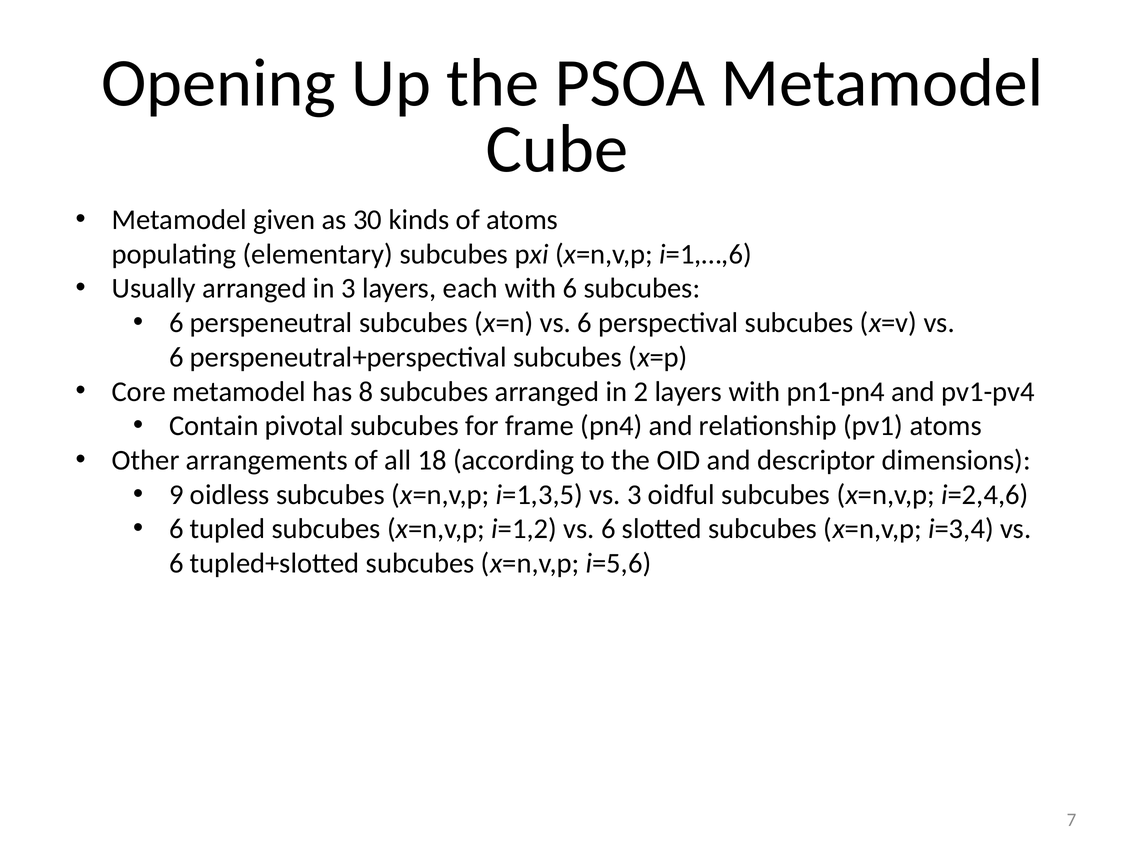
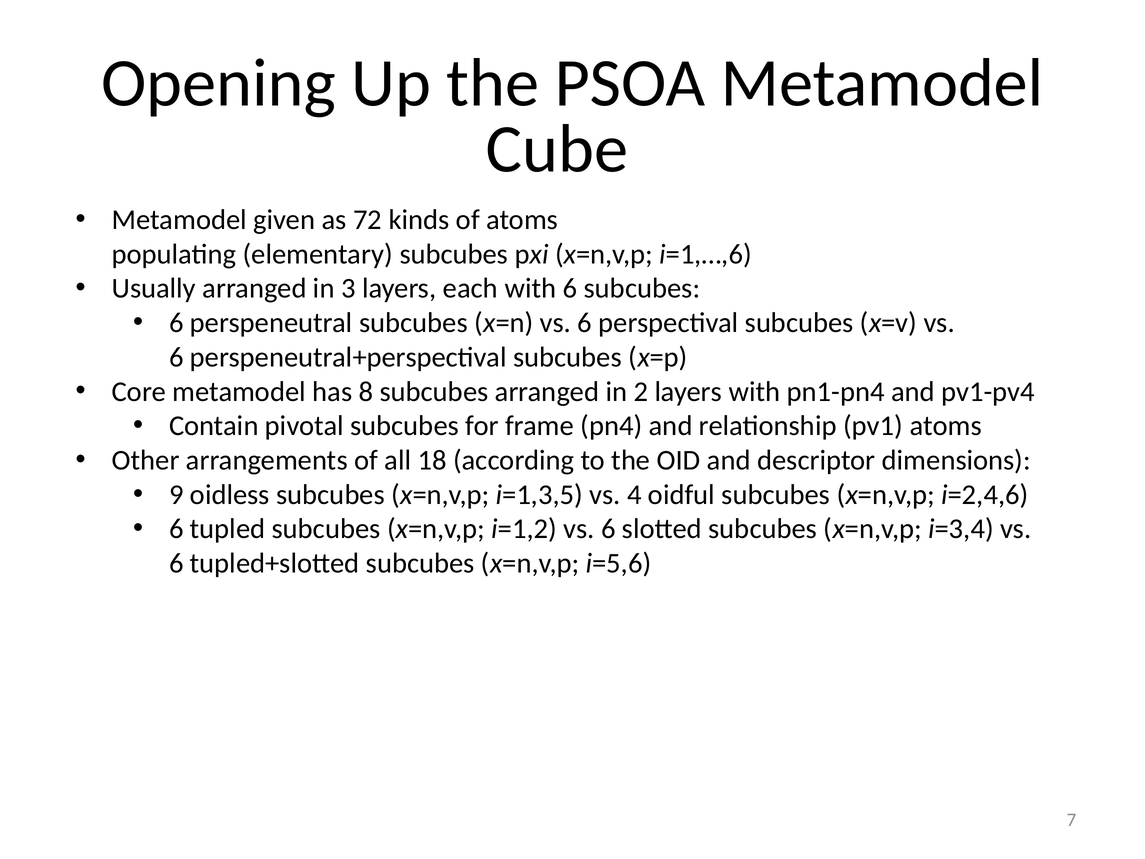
30: 30 -> 72
vs 3: 3 -> 4
